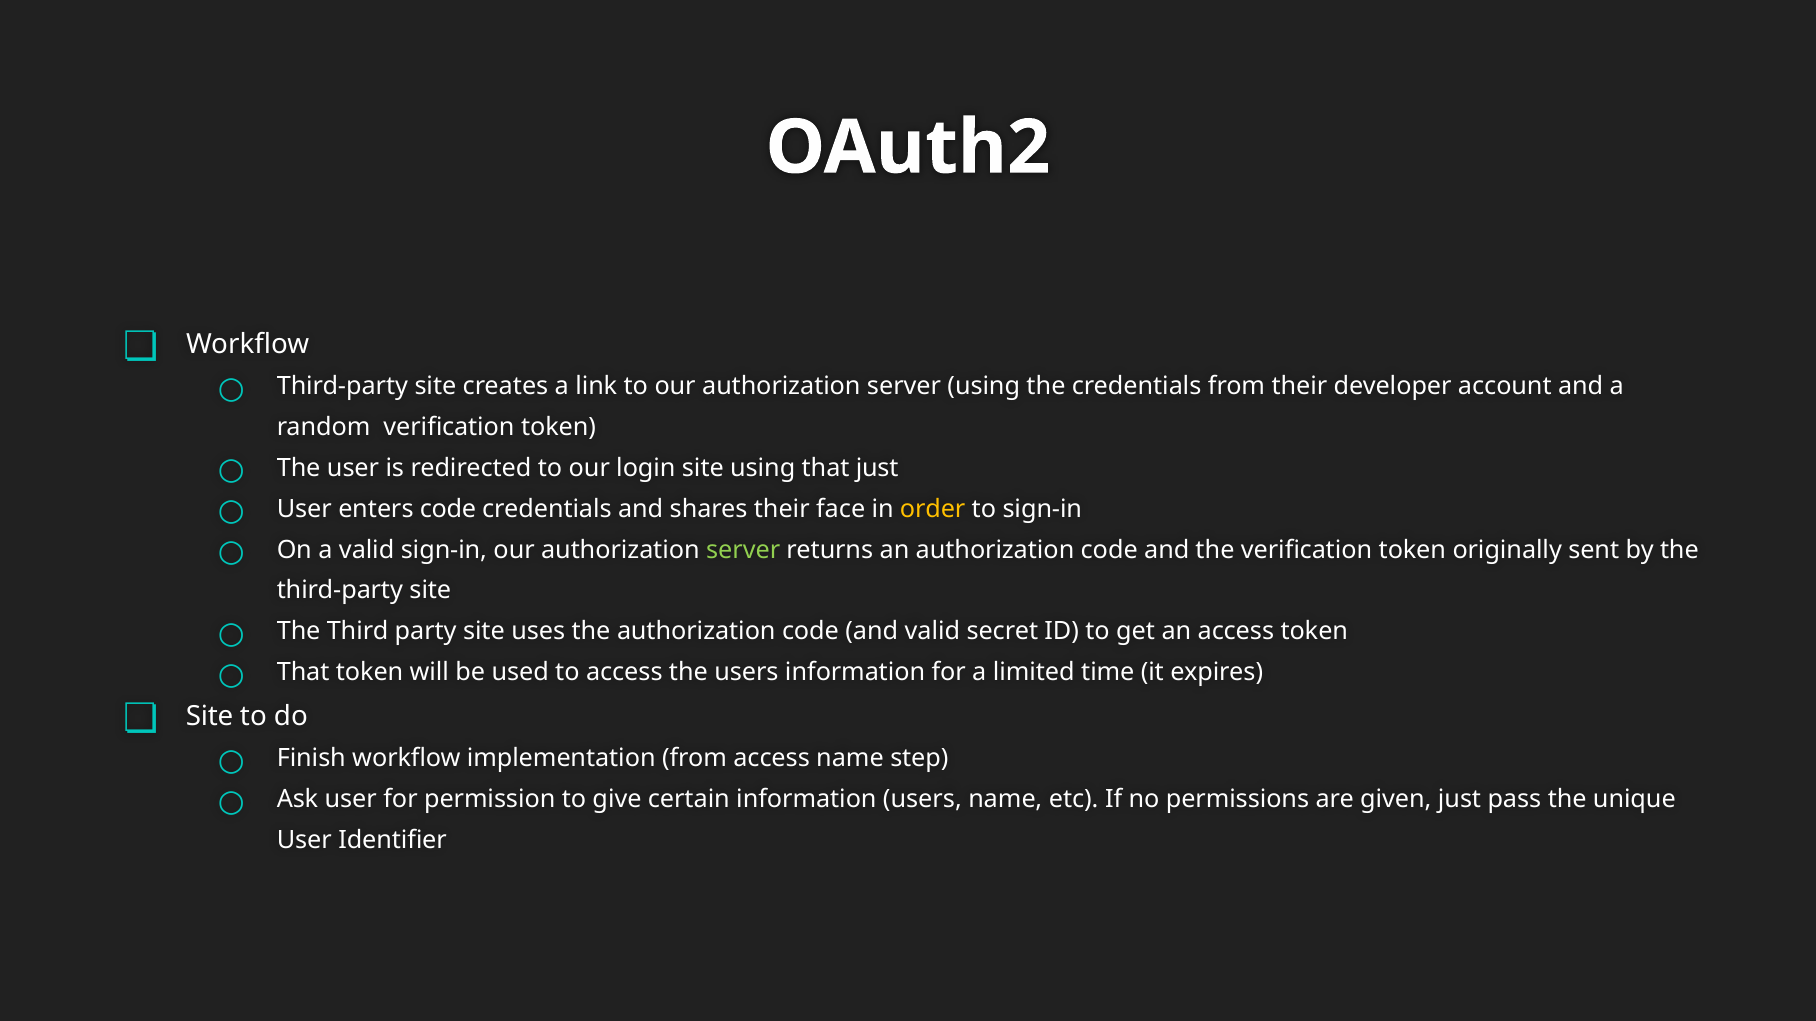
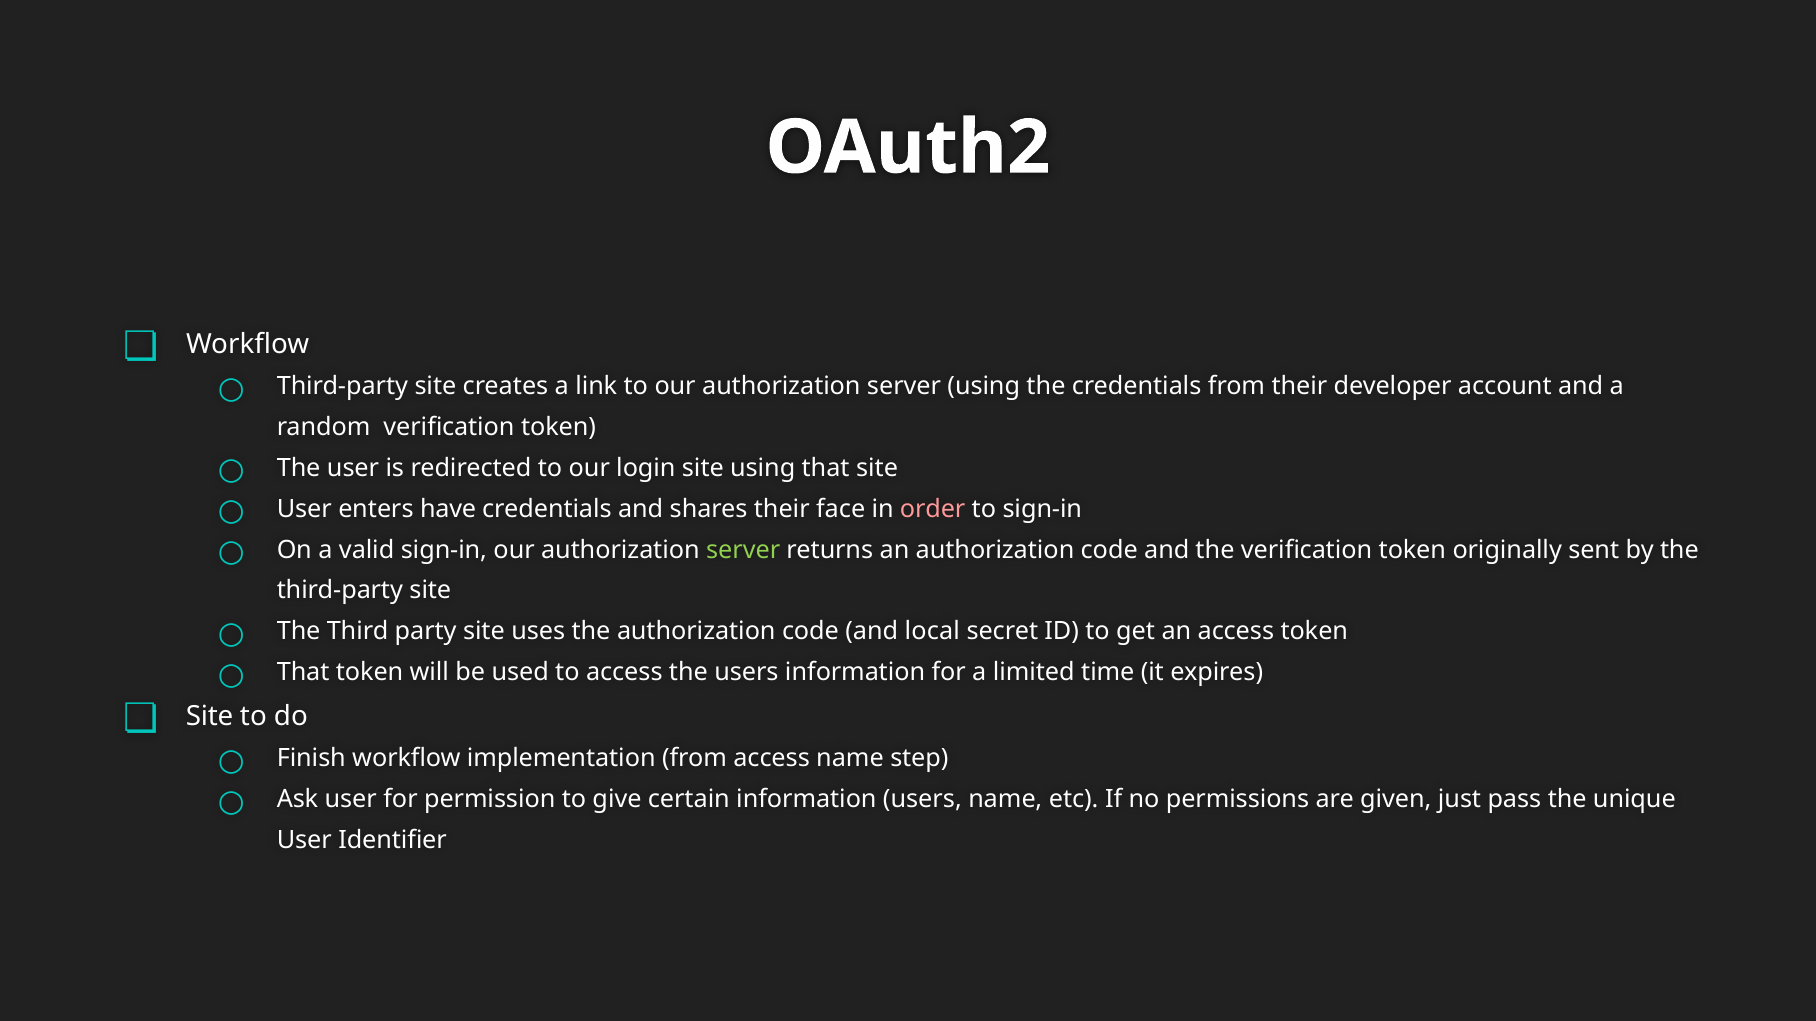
that just: just -> site
enters code: code -> have
order colour: yellow -> pink
and valid: valid -> local
